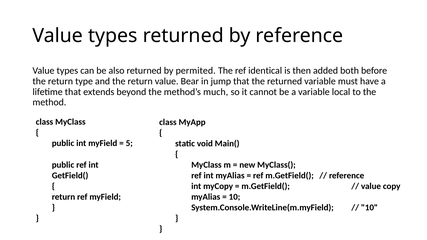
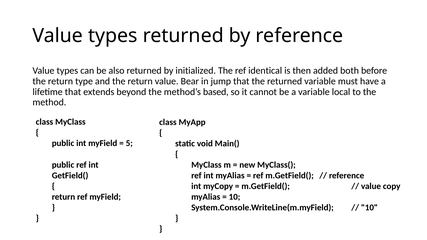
permited: permited -> initialized
much: much -> based
